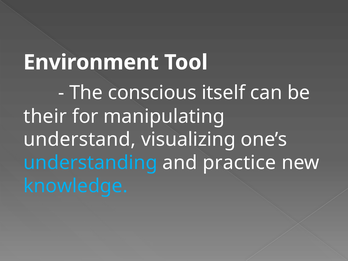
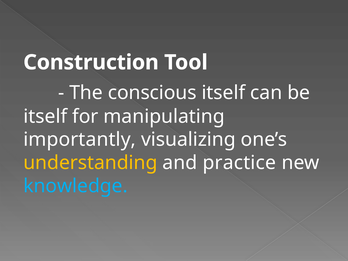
Environment: Environment -> Construction
their at (45, 116): their -> itself
understand: understand -> importantly
understanding colour: light blue -> yellow
